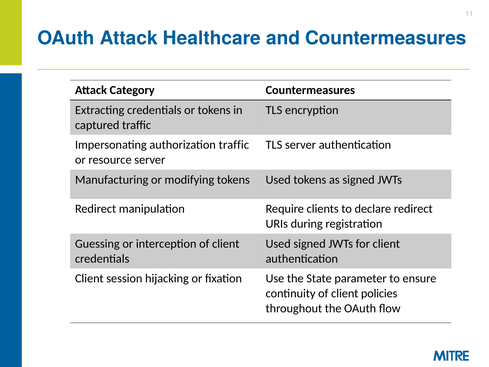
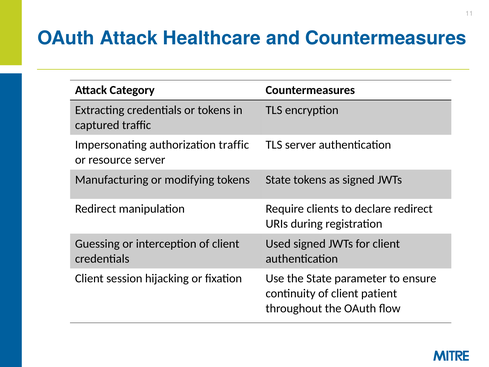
tokens Used: Used -> State
policies: policies -> patient
